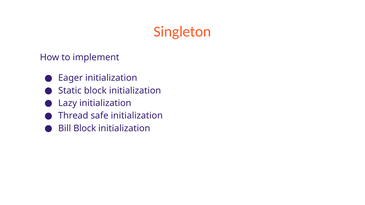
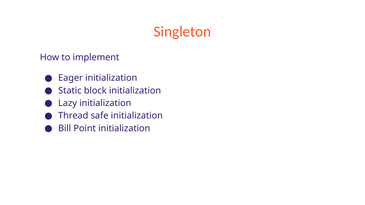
Bill Block: Block -> Point
